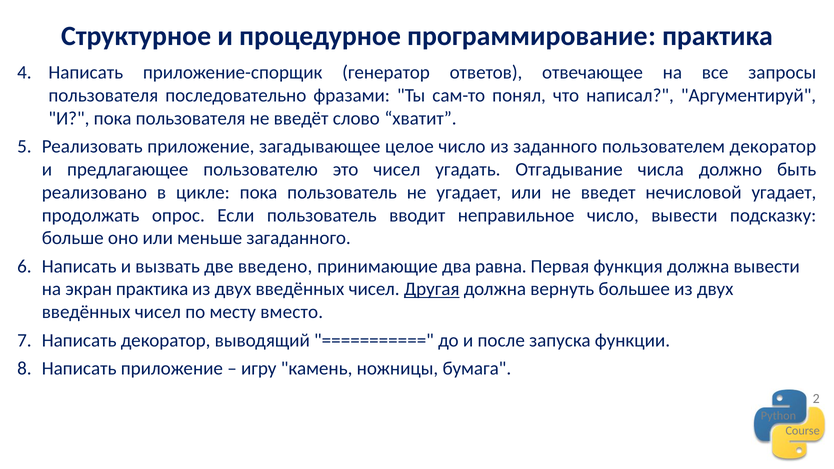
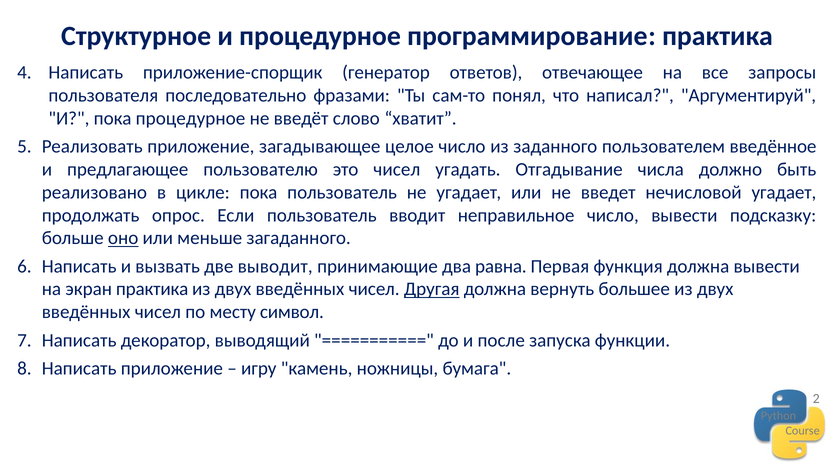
пока пользователя: пользователя -> процедурное
пользователем декоратор: декоратор -> введённое
оно underline: none -> present
введено: введено -> выводит
вместо: вместо -> символ
